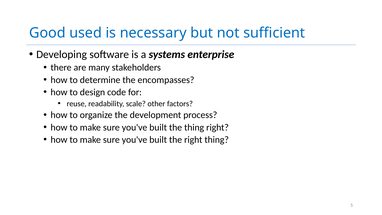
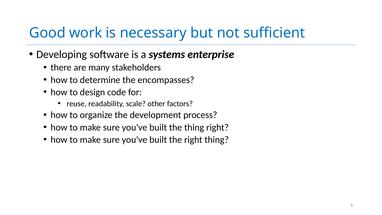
used: used -> work
